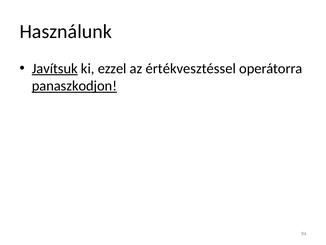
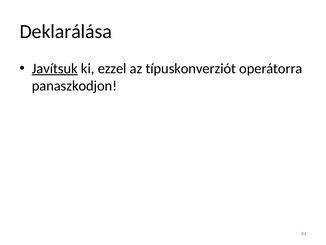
Használunk: Használunk -> Deklarálása
értékvesztéssel: értékvesztéssel -> típuskonverziót
panaszkodjon underline: present -> none
